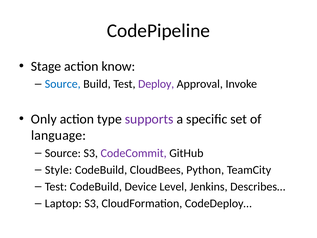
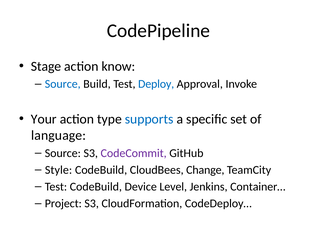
Deploy colour: purple -> blue
Only: Only -> Your
supports colour: purple -> blue
Python: Python -> Change
Describes…: Describes… -> Container…
Laptop: Laptop -> Project
